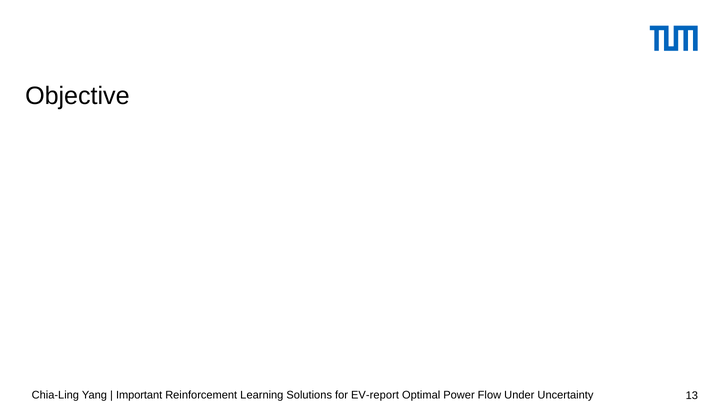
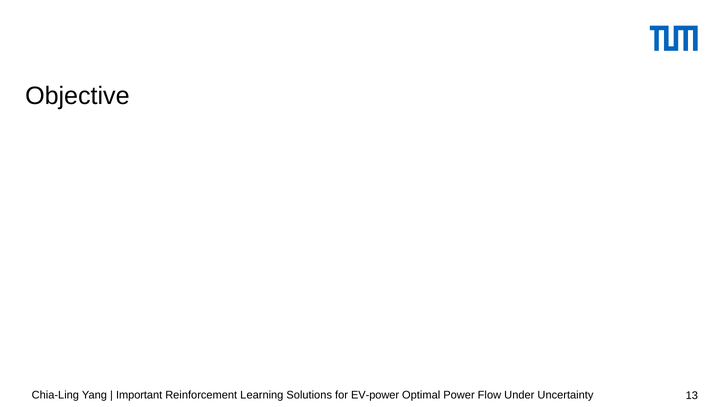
EV-report: EV-report -> EV-power
